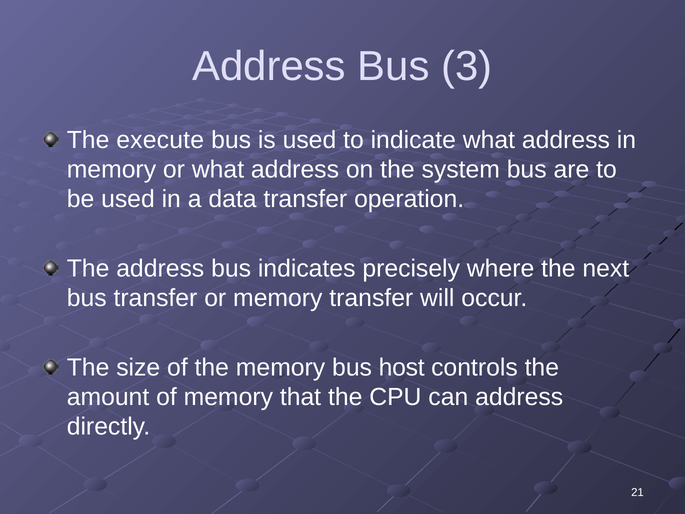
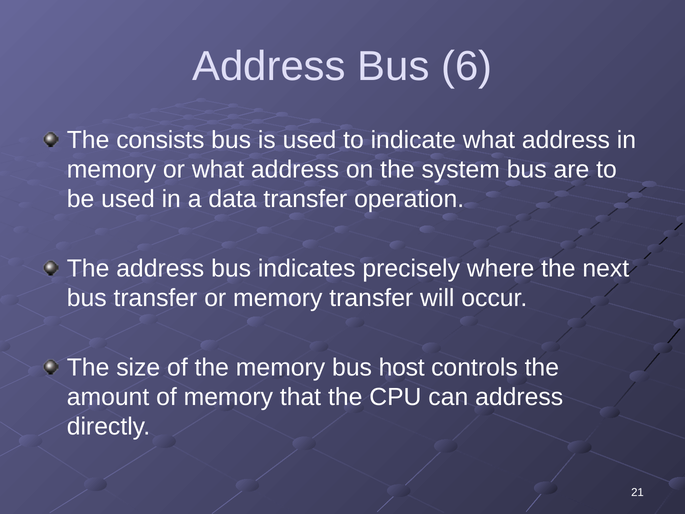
3: 3 -> 6
execute: execute -> consists
